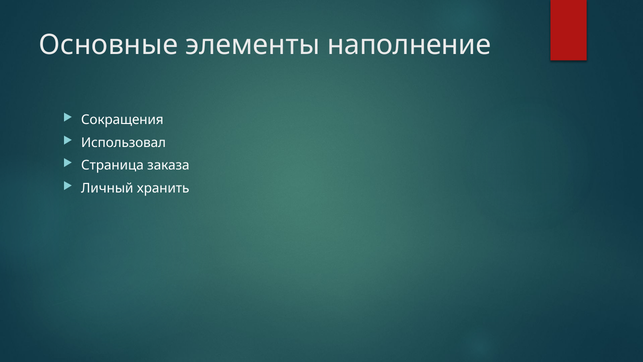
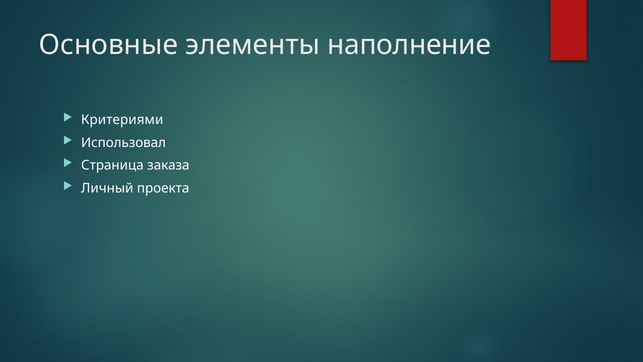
Сокращения: Сокращения -> Критериями
хранить: хранить -> проекта
